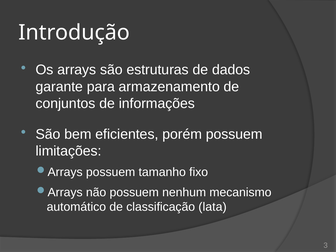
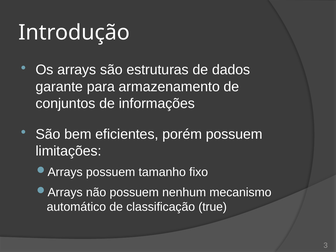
lata: lata -> true
